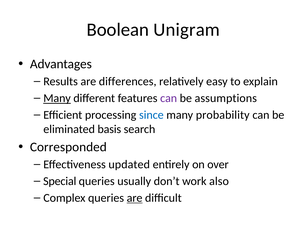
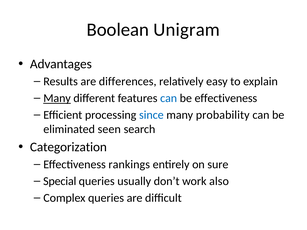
can at (169, 98) colour: purple -> blue
be assumptions: assumptions -> effectiveness
basis: basis -> seen
Corresponded: Corresponded -> Categorization
updated: updated -> rankings
over: over -> sure
are at (135, 198) underline: present -> none
